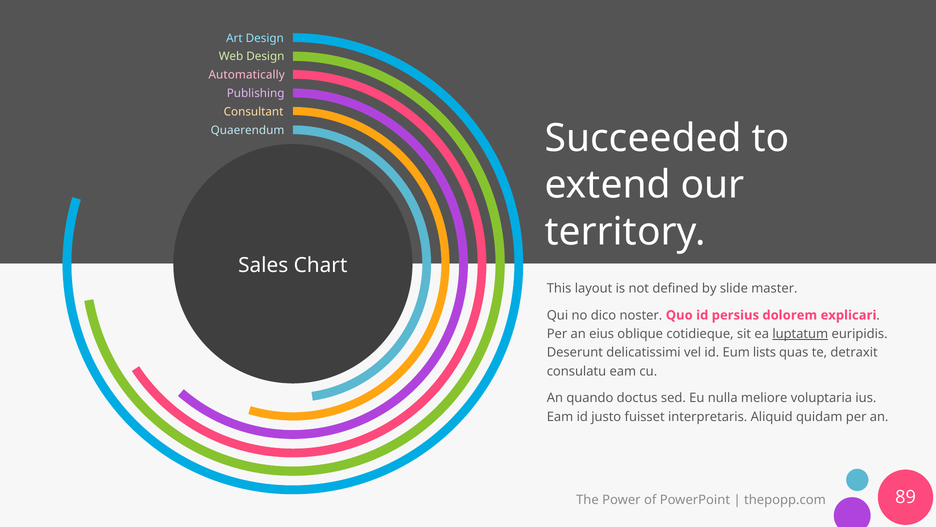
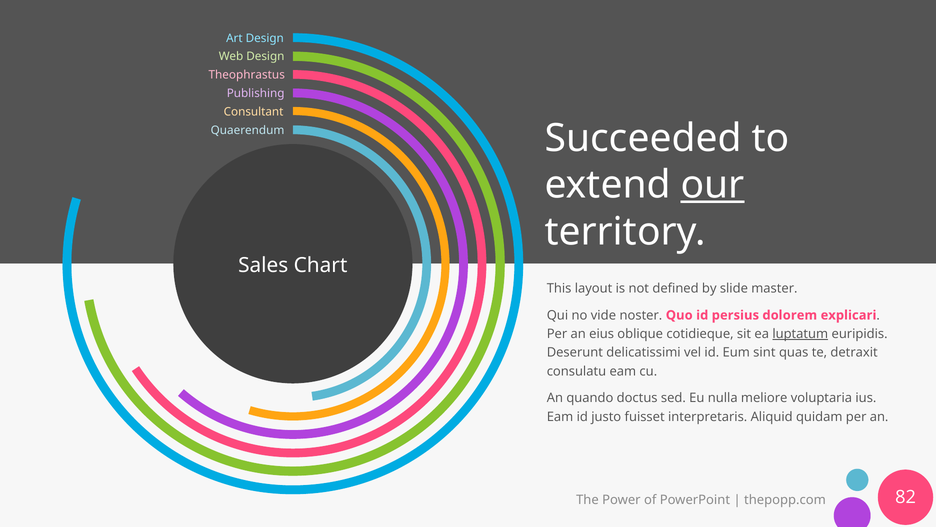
Automatically: Automatically -> Theophrastus
our underline: none -> present
dico: dico -> vide
lists: lists -> sint
89: 89 -> 82
